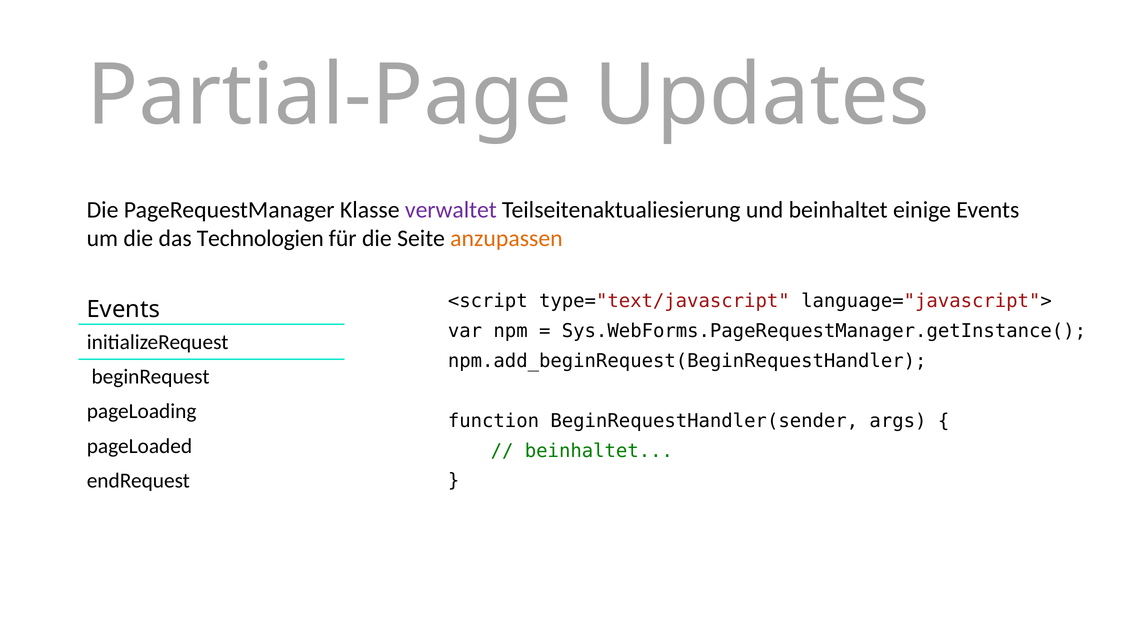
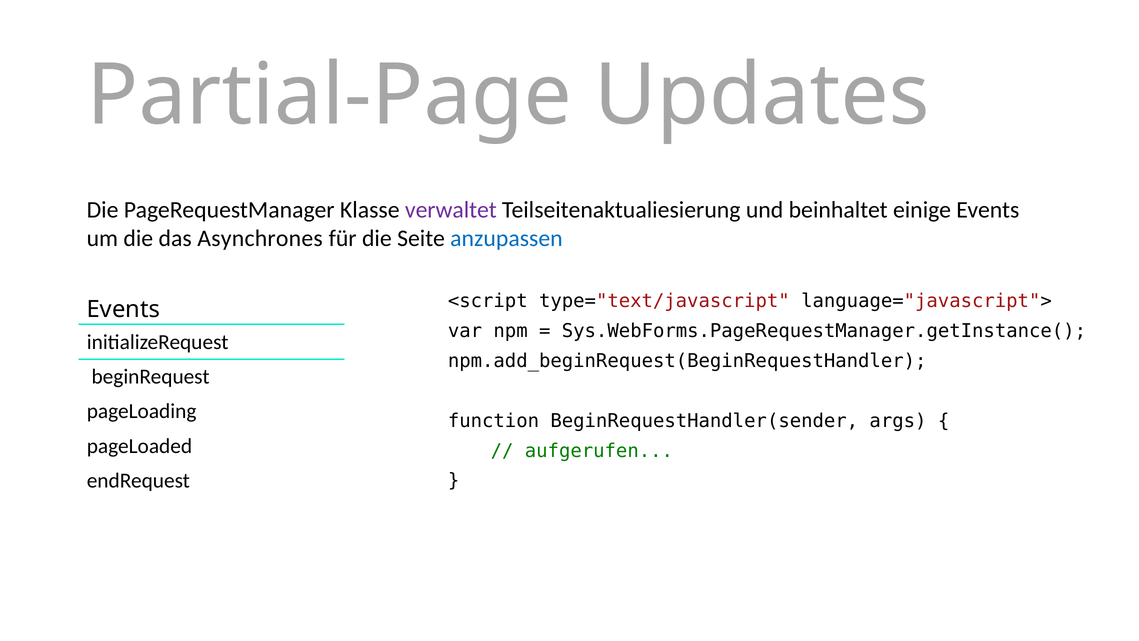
Technologien: Technologien -> Asynchrones
anzupassen colour: orange -> blue
beinhaltet at (599, 451): beinhaltet -> aufgerufen
